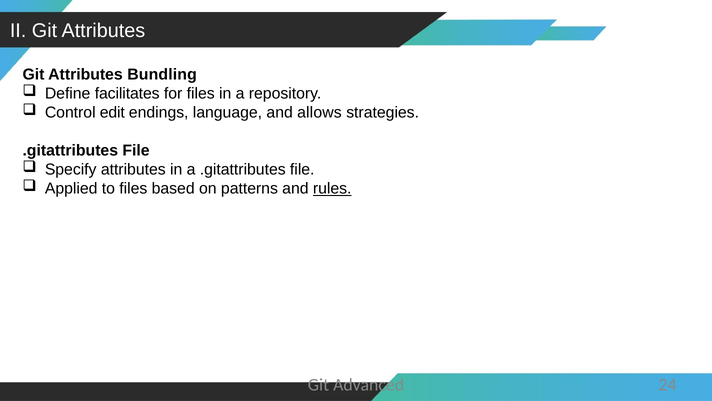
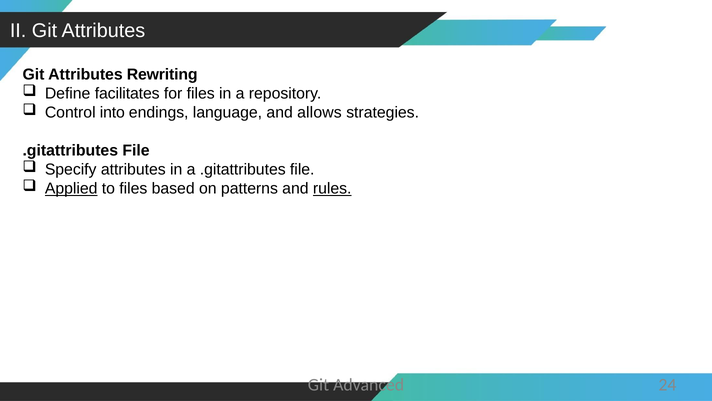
Bundling: Bundling -> Rewriting
edit: edit -> into
Applied underline: none -> present
